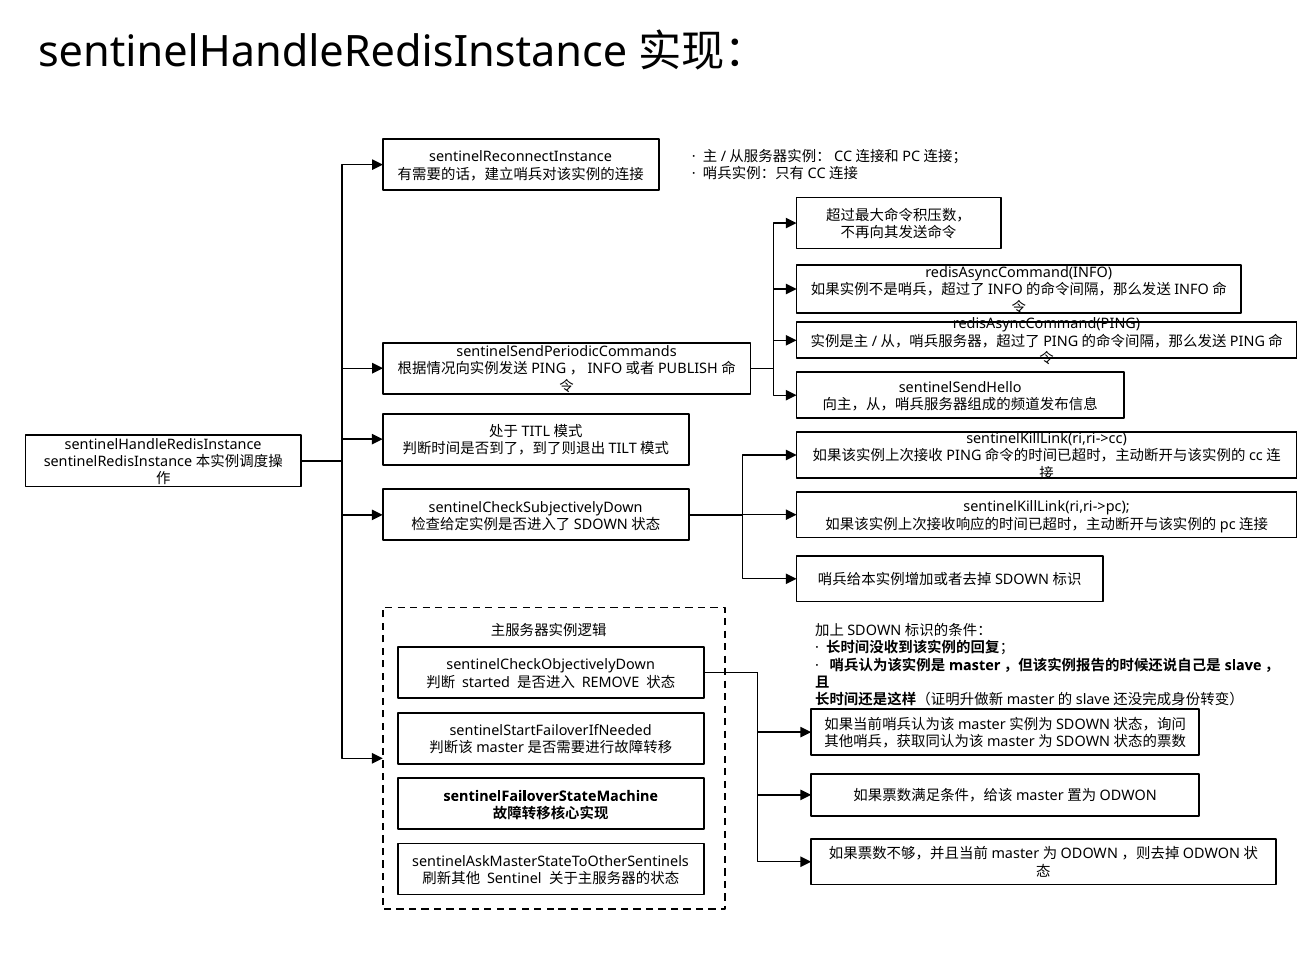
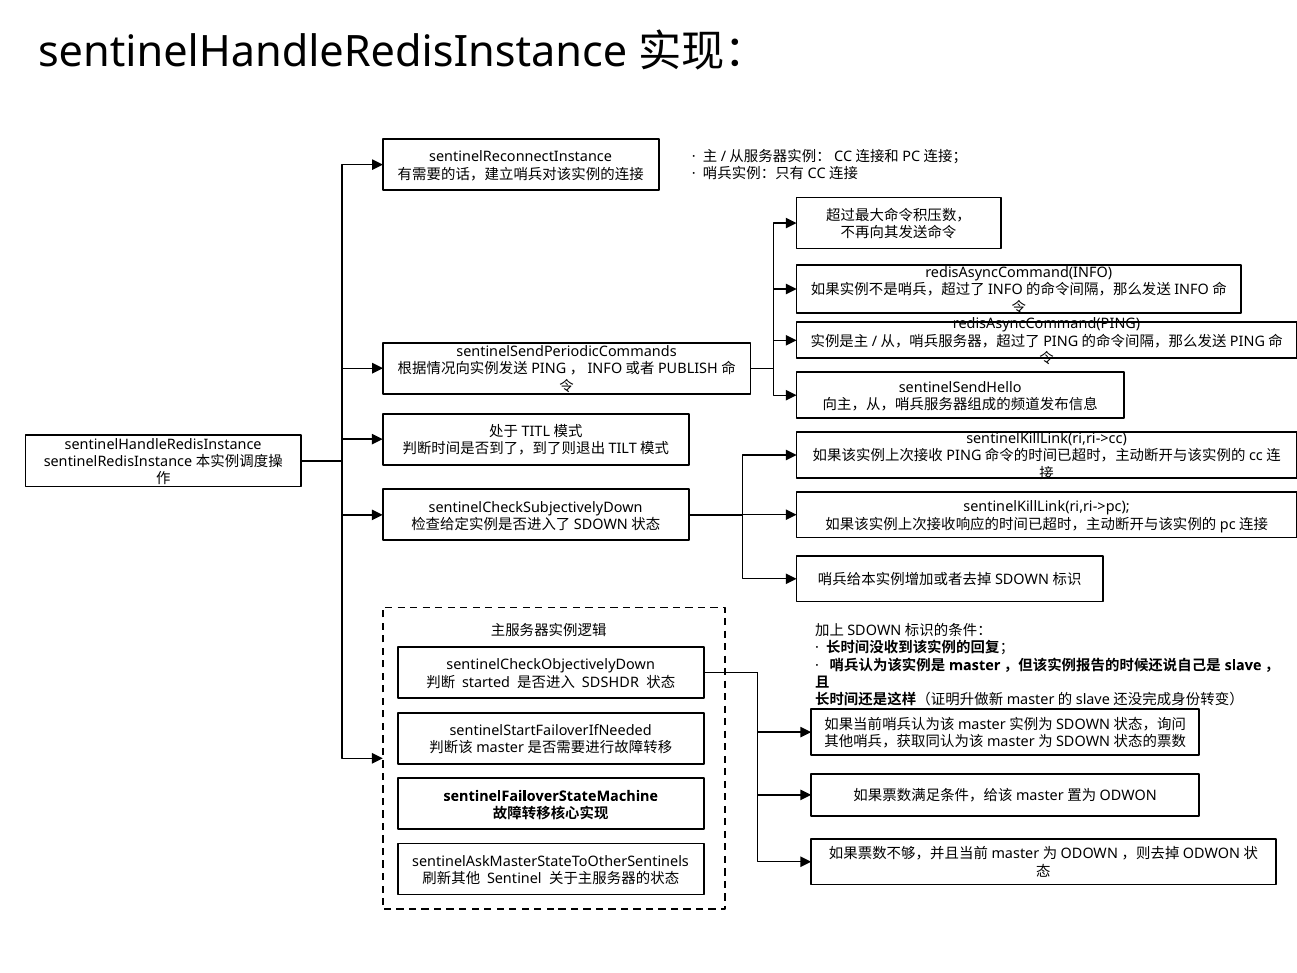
REMOVE: REMOVE -> SDSHDR
